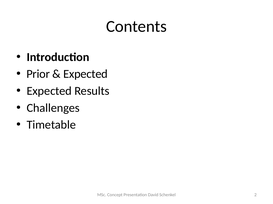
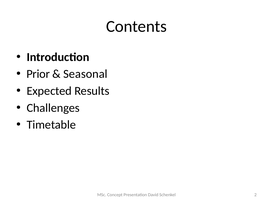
Expected at (86, 74): Expected -> Seasonal
